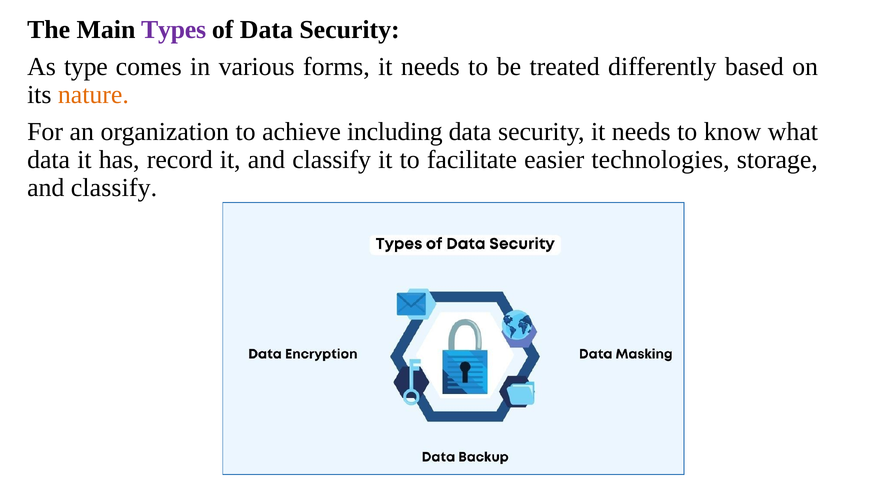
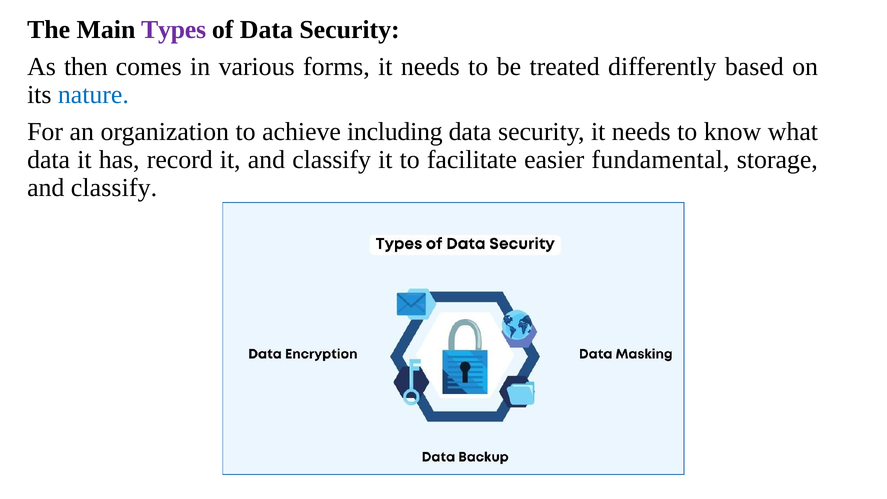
type: type -> then
nature colour: orange -> blue
technologies: technologies -> fundamental
